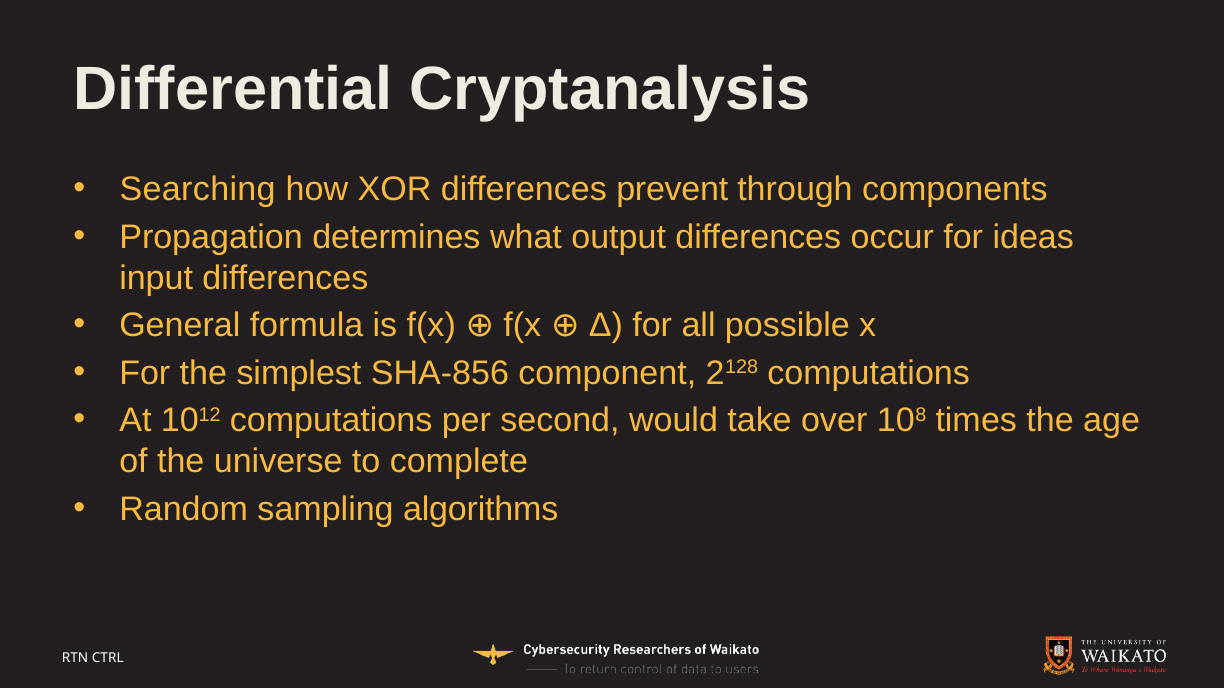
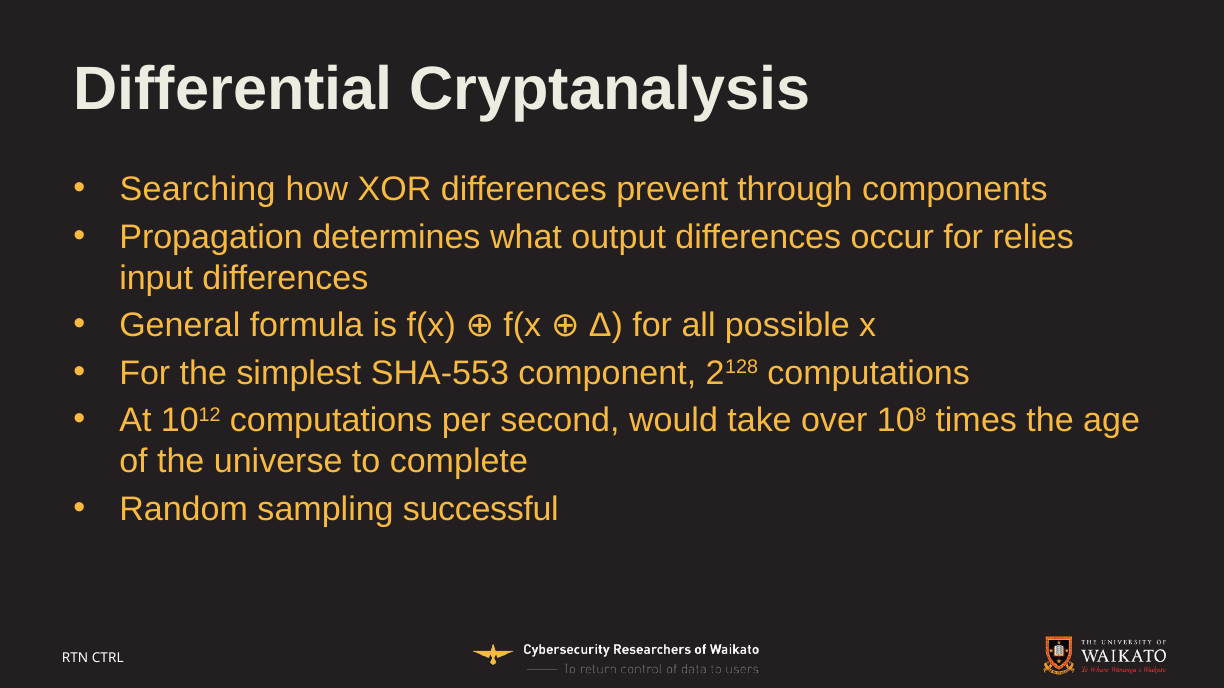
ideas: ideas -> relies
SHA-856: SHA-856 -> SHA-553
algorithms: algorithms -> successful
